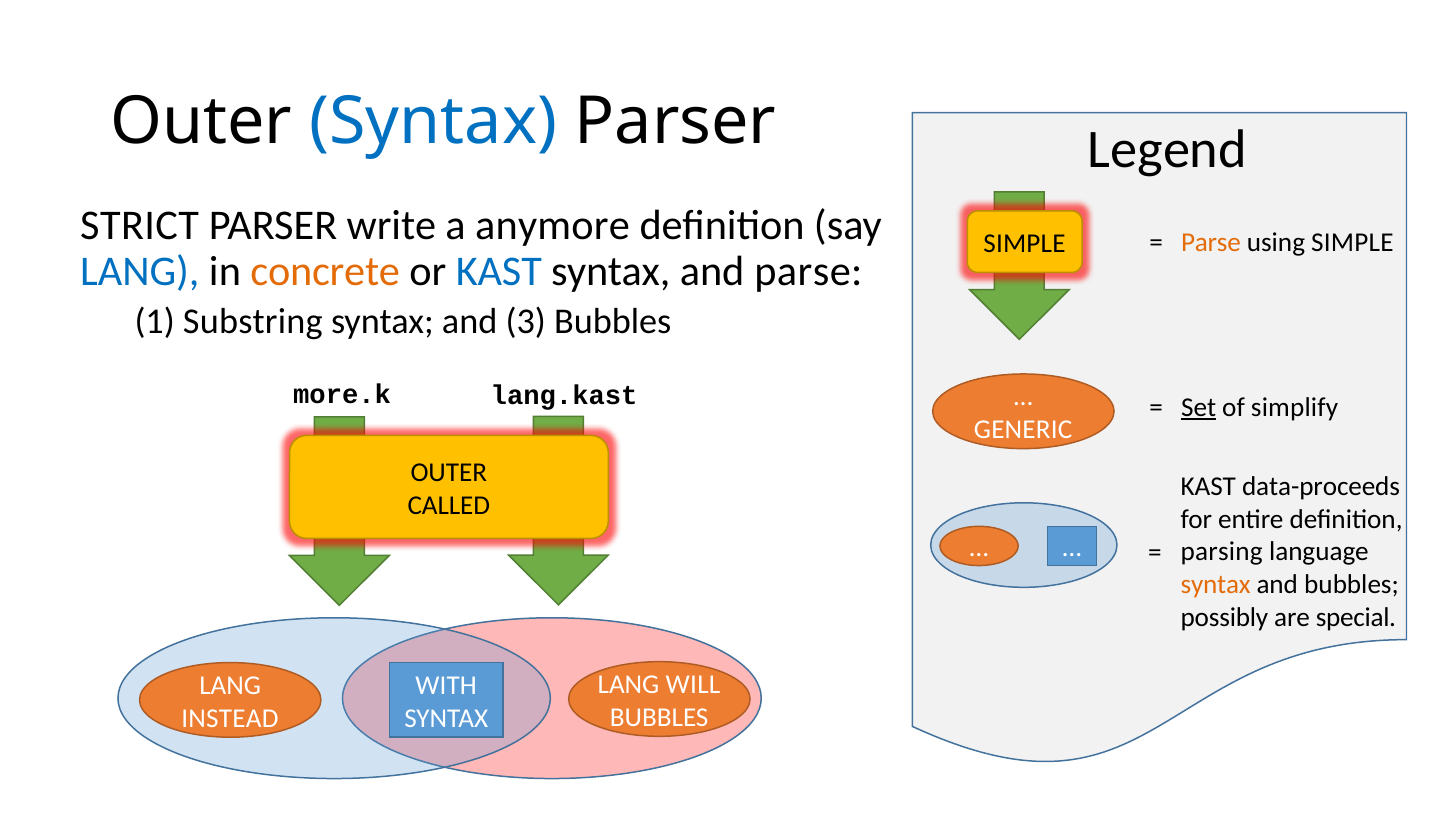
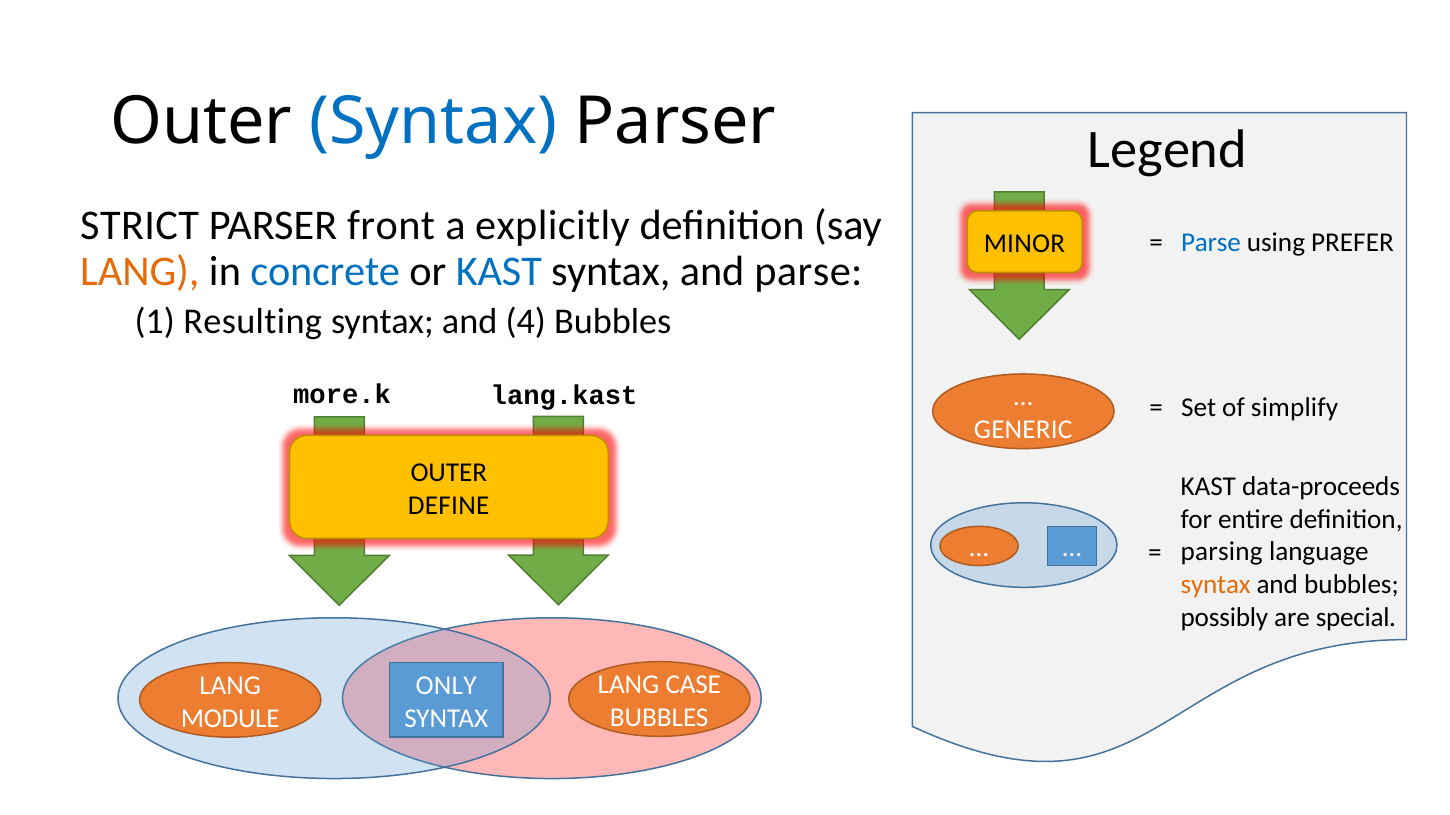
write: write -> front
anymore: anymore -> explicitly
Parse at (1211, 243) colour: orange -> blue
using SIMPLE: SIMPLE -> PREFER
SIMPLE at (1024, 244): SIMPLE -> MINOR
LANG at (140, 271) colour: blue -> orange
concrete colour: orange -> blue
Substring: Substring -> Resulting
3: 3 -> 4
Set underline: present -> none
CALLED: CALLED -> DEFINE
WILL: WILL -> CASE
WITH: WITH -> ONLY
INSTEAD: INSTEAD -> MODULE
